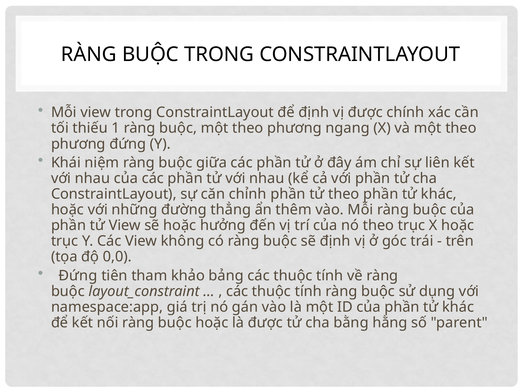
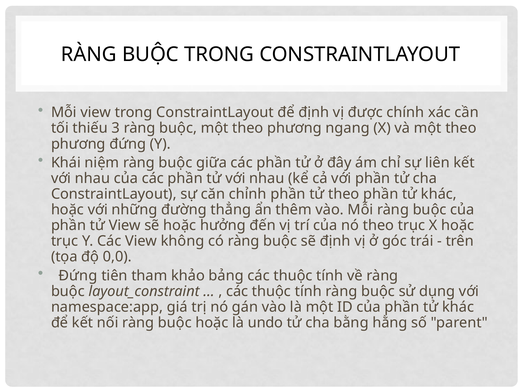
1: 1 -> 3
là được: được -> undo
